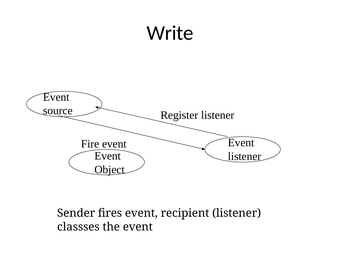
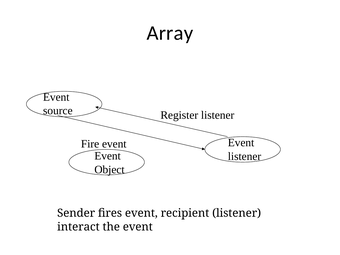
Write: Write -> Array
classses: classses -> interact
